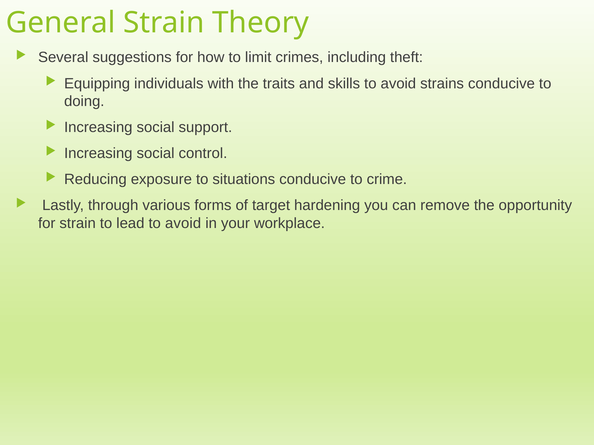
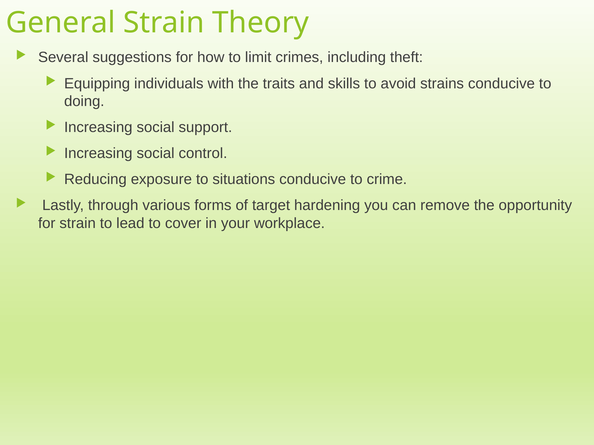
lead to avoid: avoid -> cover
